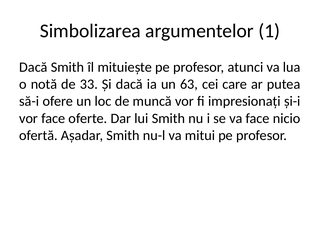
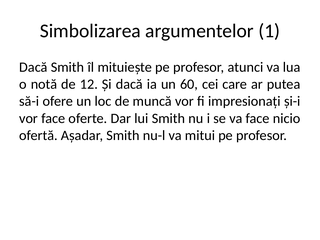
33: 33 -> 12
63: 63 -> 60
